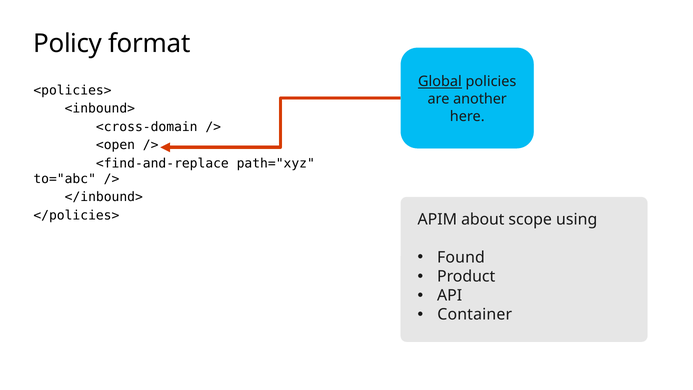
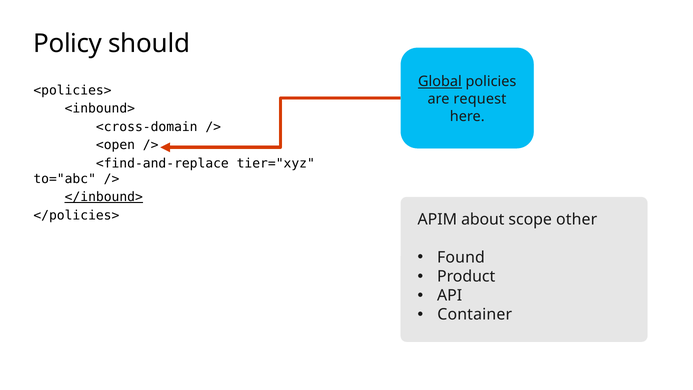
format: format -> should
another: another -> request
path="xyz: path="xyz -> tier="xyz
</inbound> underline: none -> present
using: using -> other
